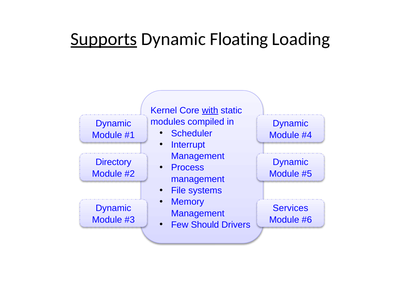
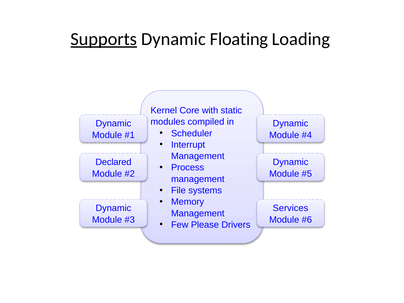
with underline: present -> none
Directory: Directory -> Declared
Should: Should -> Please
